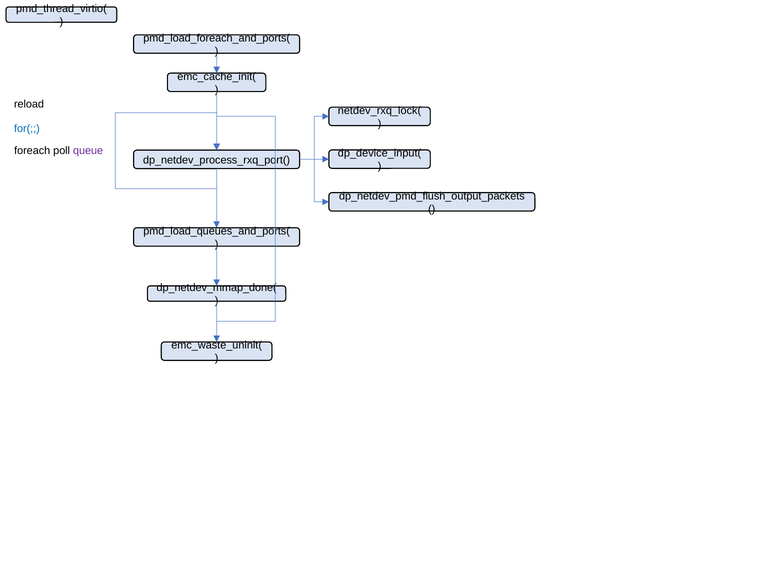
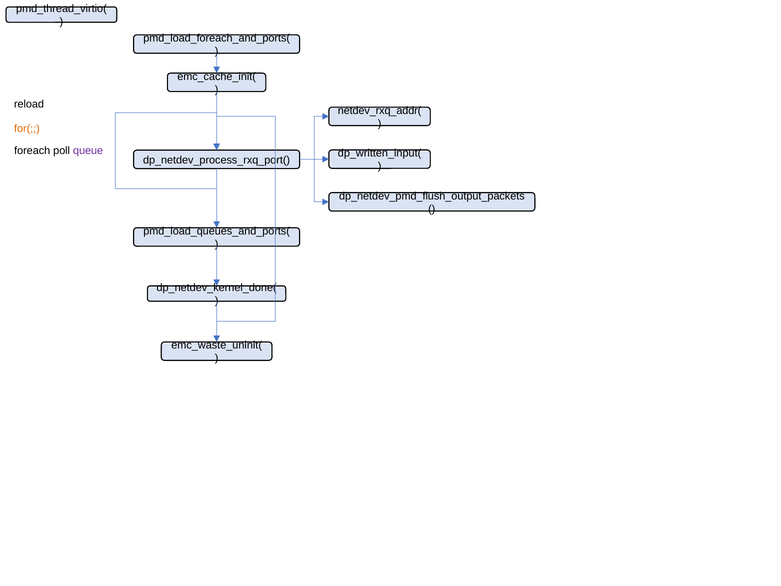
netdev_rxq_lock(: netdev_rxq_lock( -> netdev_rxq_addr(
for( colour: blue -> orange
dp_device_input(: dp_device_input( -> dp_written_input(
dp_netdev_mmap_done(: dp_netdev_mmap_done( -> dp_netdev_kernel_done(
